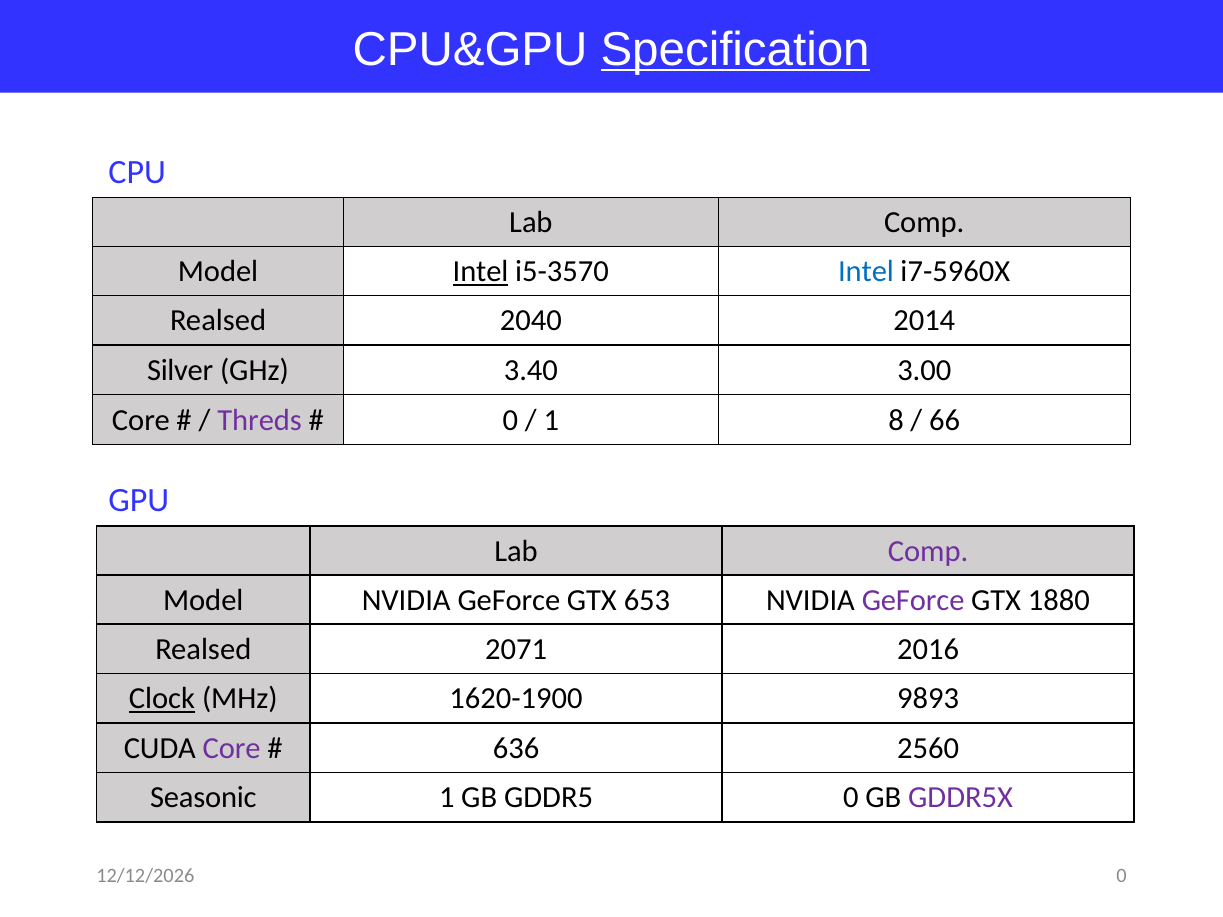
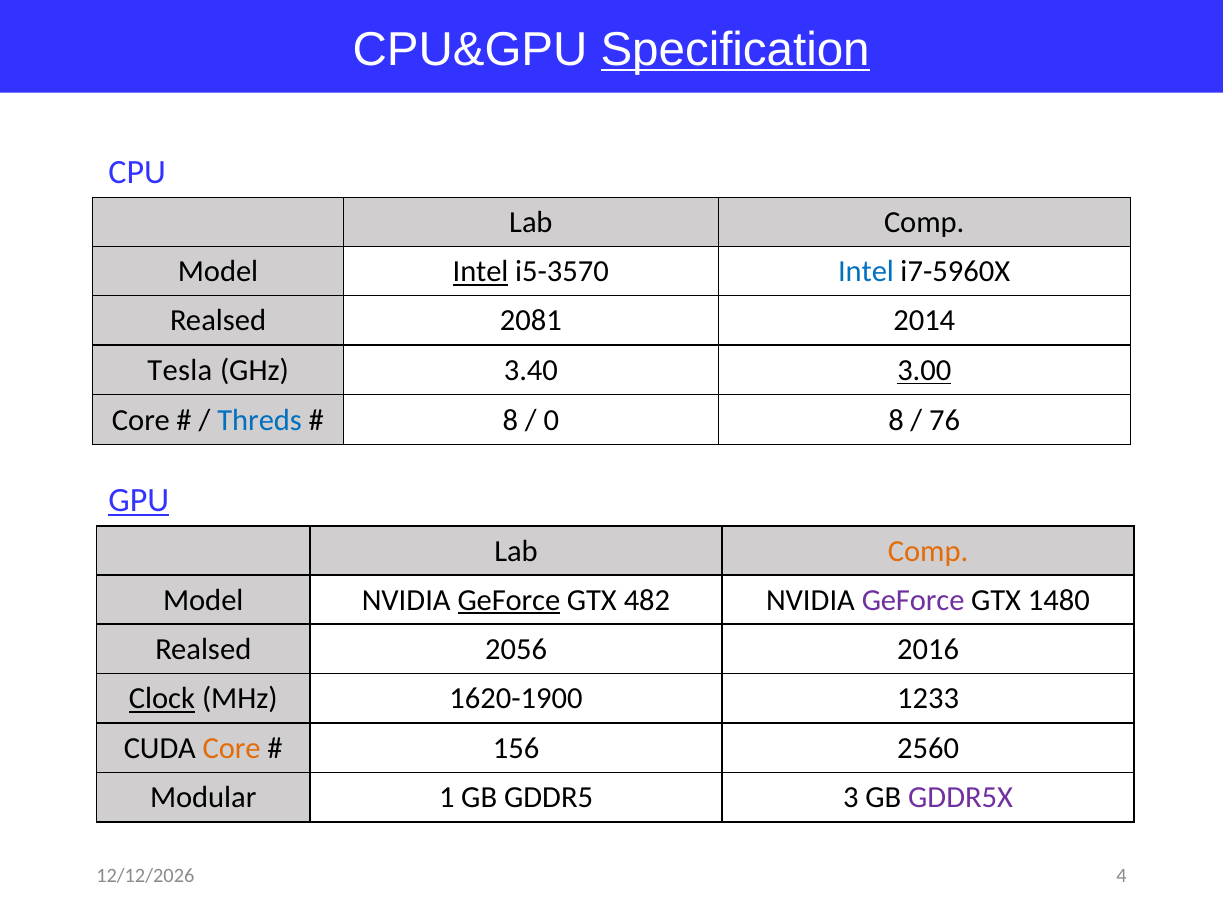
2040: 2040 -> 2081
Silver: Silver -> Tesla
3.00 underline: none -> present
Threds colour: purple -> blue
0 at (510, 420): 0 -> 8
1 at (551, 420): 1 -> 0
66: 66 -> 76
GPU underline: none -> present
Comp at (928, 551) colour: purple -> orange
GeForce at (509, 600) underline: none -> present
653: 653 -> 482
1880: 1880 -> 1480
2071: 2071 -> 2056
9893: 9893 -> 1233
Core at (232, 748) colour: purple -> orange
636: 636 -> 156
Seasonic: Seasonic -> Modular
GDDR5 0: 0 -> 3
0 at (1122, 876): 0 -> 4
